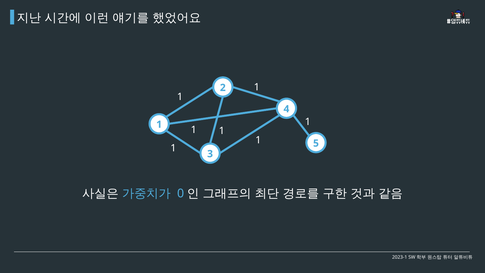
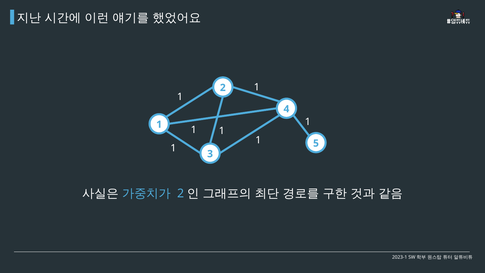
0 at (181, 193): 0 -> 2
